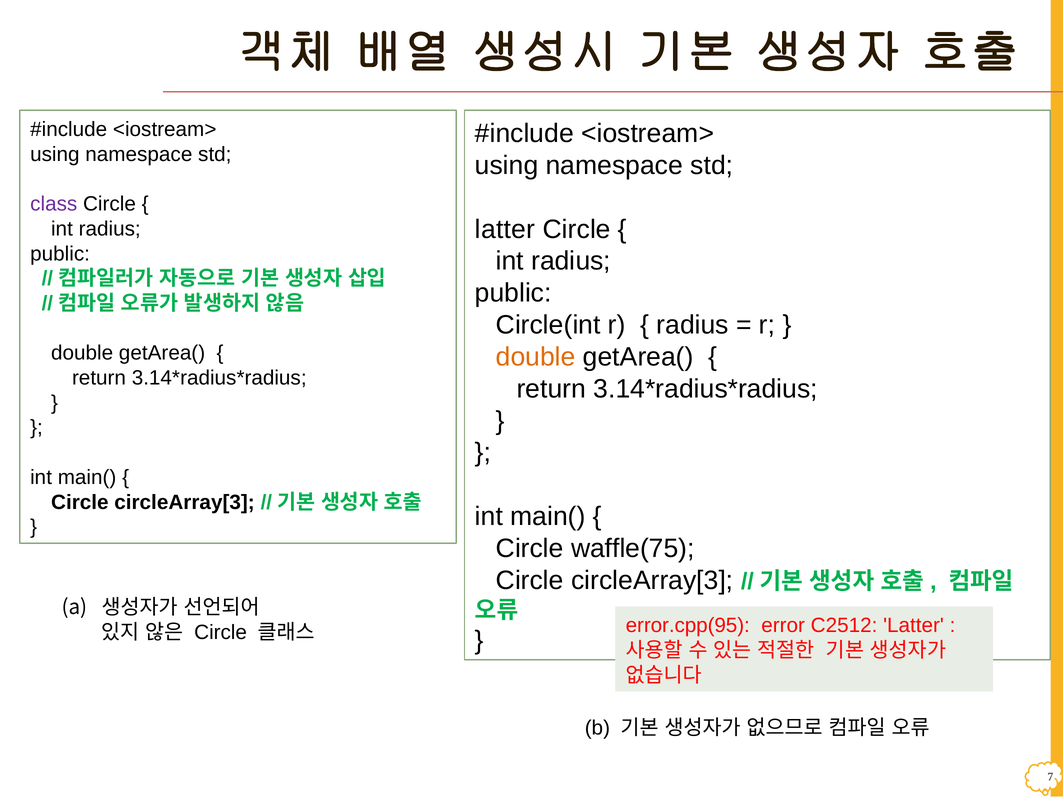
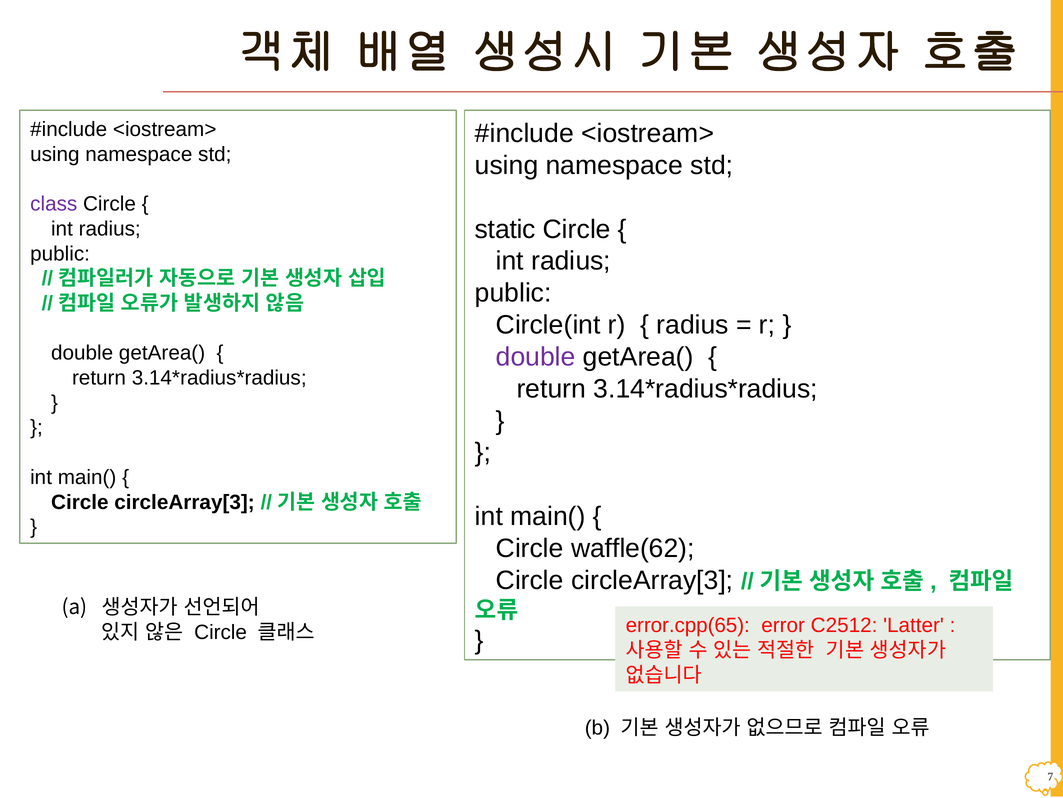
latter at (505, 229): latter -> static
double at (536, 357) colour: orange -> purple
waffle(75: waffle(75 -> waffle(62
error.cpp(95: error.cpp(95 -> error.cpp(65
